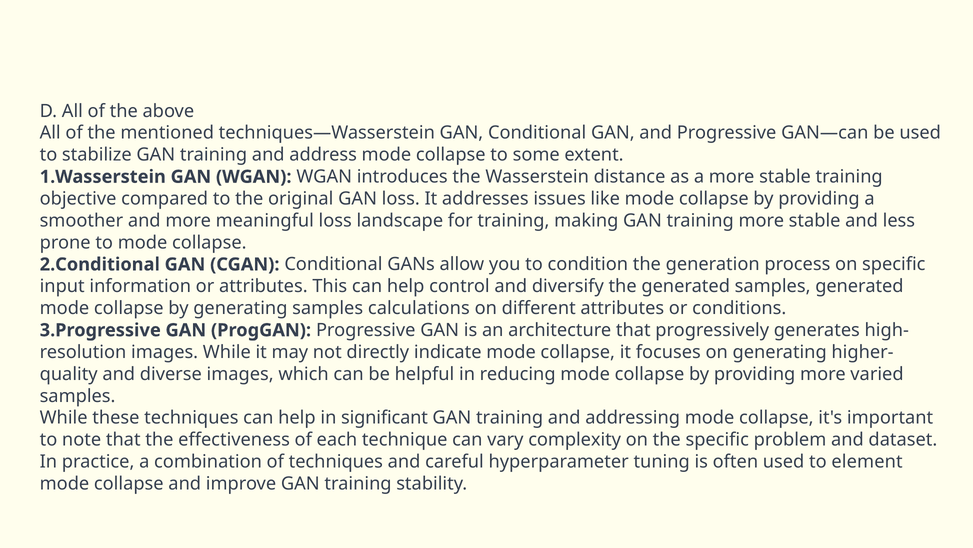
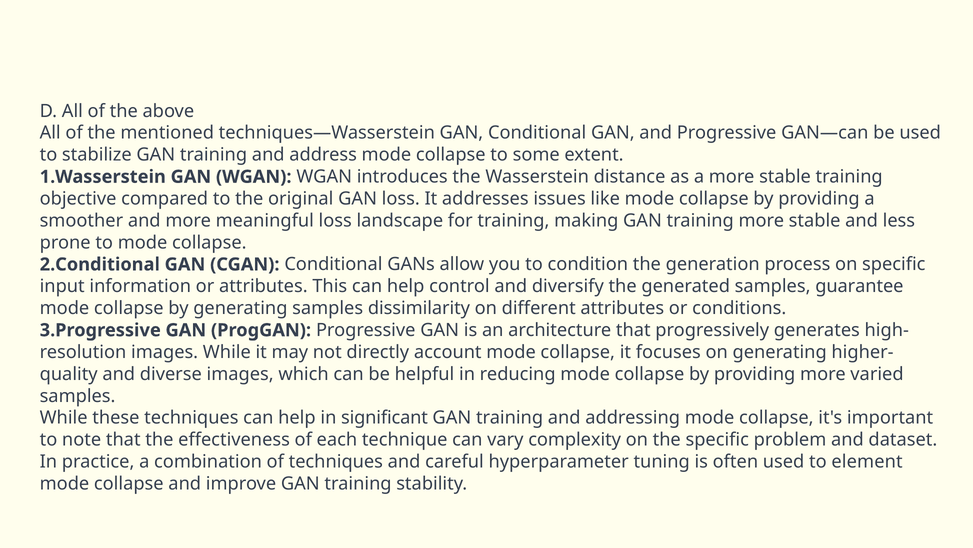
samples generated: generated -> guarantee
calculations: calculations -> dissimilarity
indicate: indicate -> account
